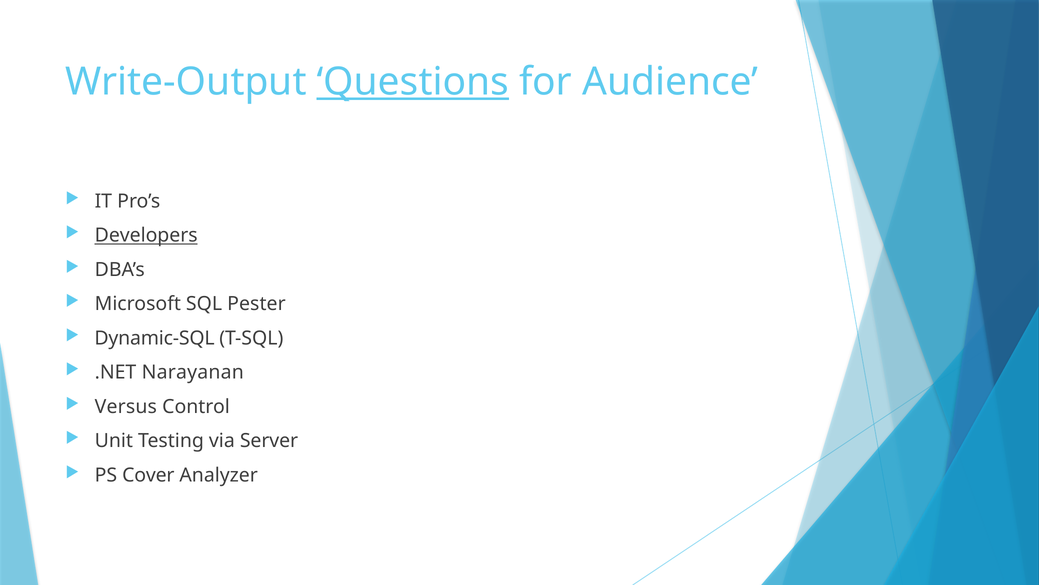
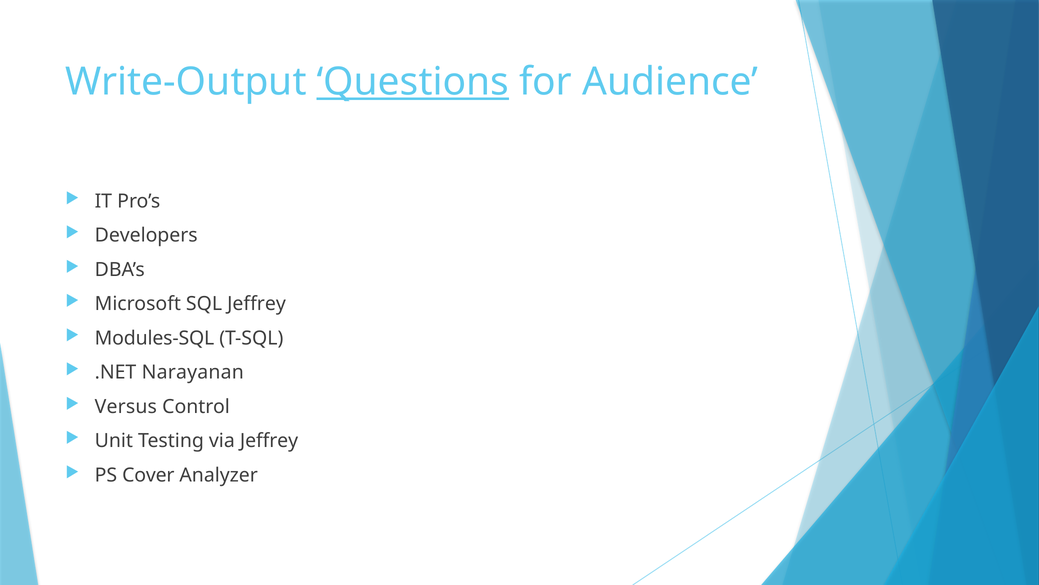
Developers underline: present -> none
SQL Pester: Pester -> Jeffrey
Dynamic-SQL: Dynamic-SQL -> Modules-SQL
via Server: Server -> Jeffrey
